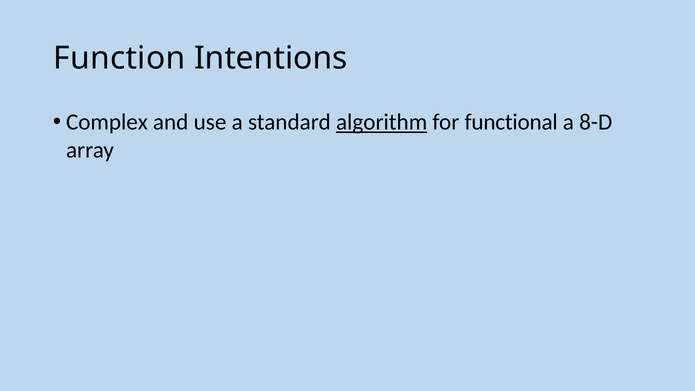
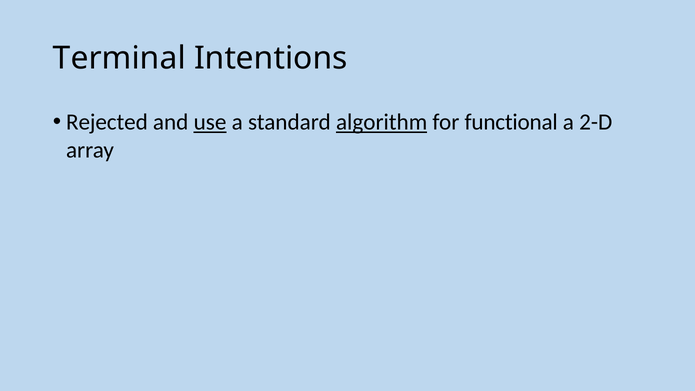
Function: Function -> Terminal
Complex: Complex -> Rejected
use underline: none -> present
8-D: 8-D -> 2-D
